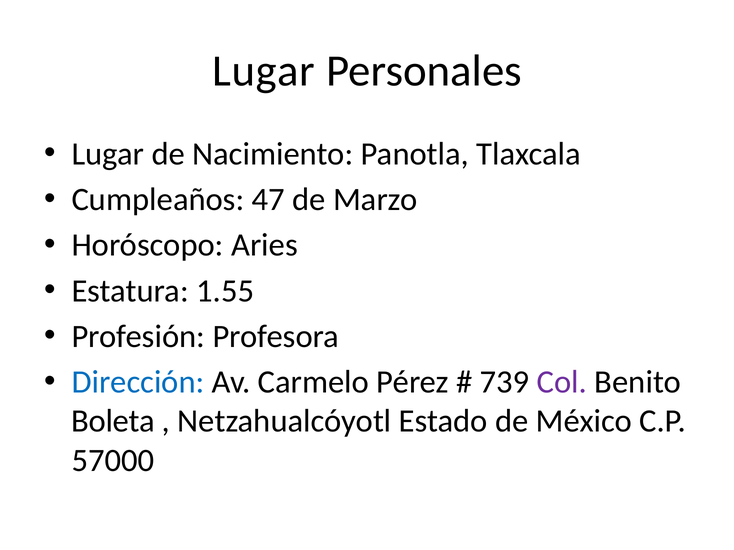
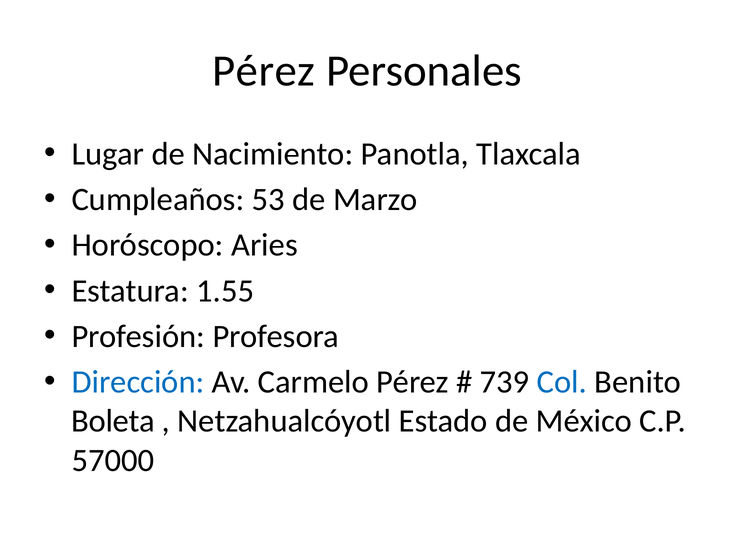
Lugar at (264, 71): Lugar -> Pérez
47: 47 -> 53
Col colour: purple -> blue
